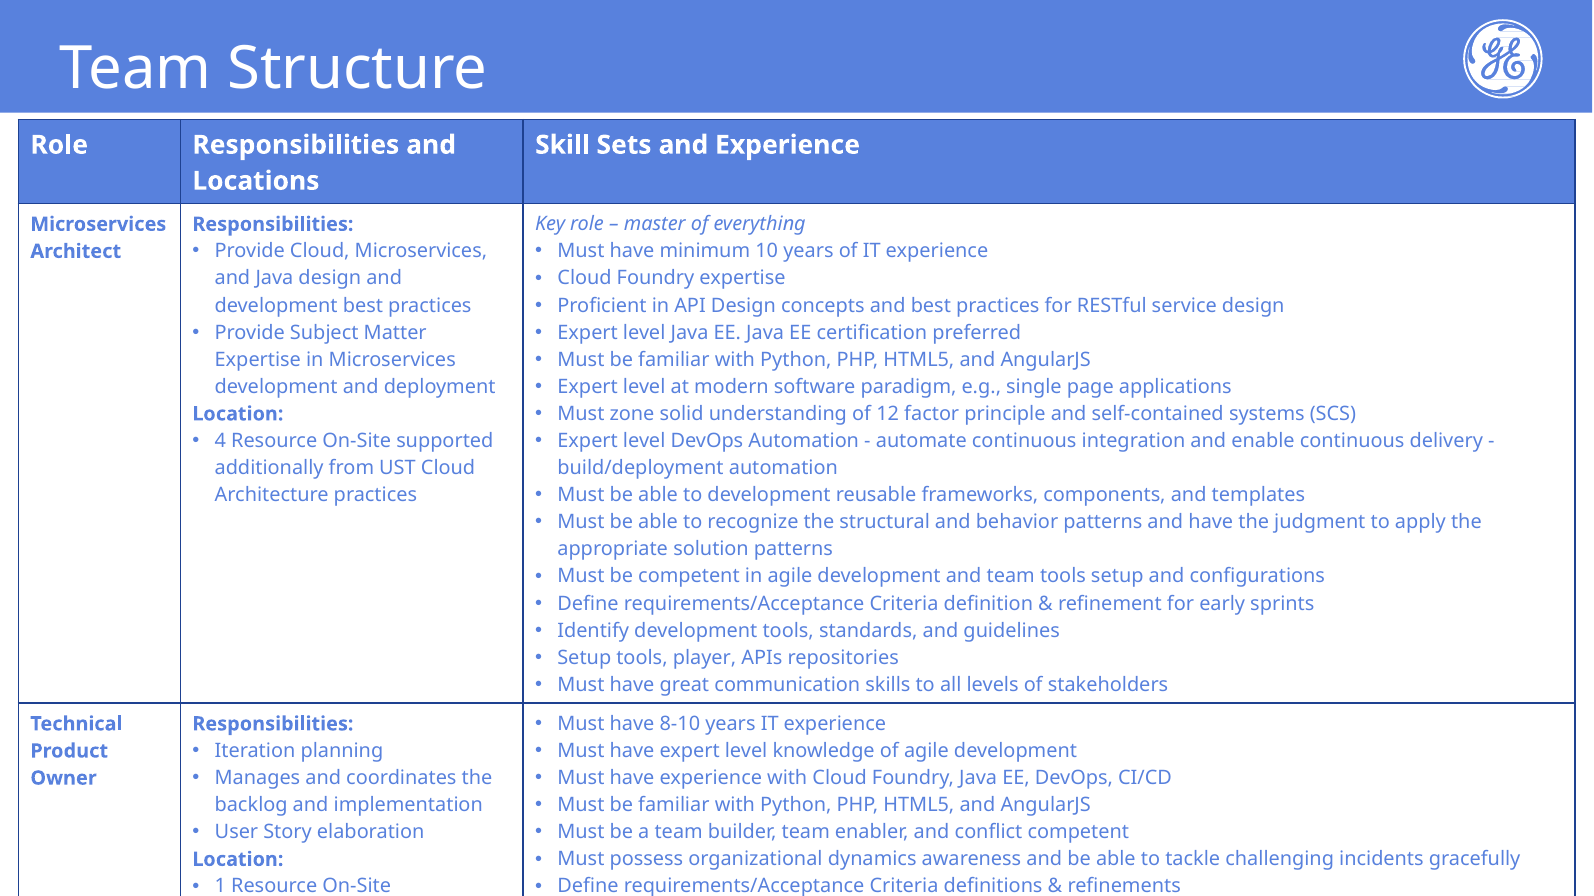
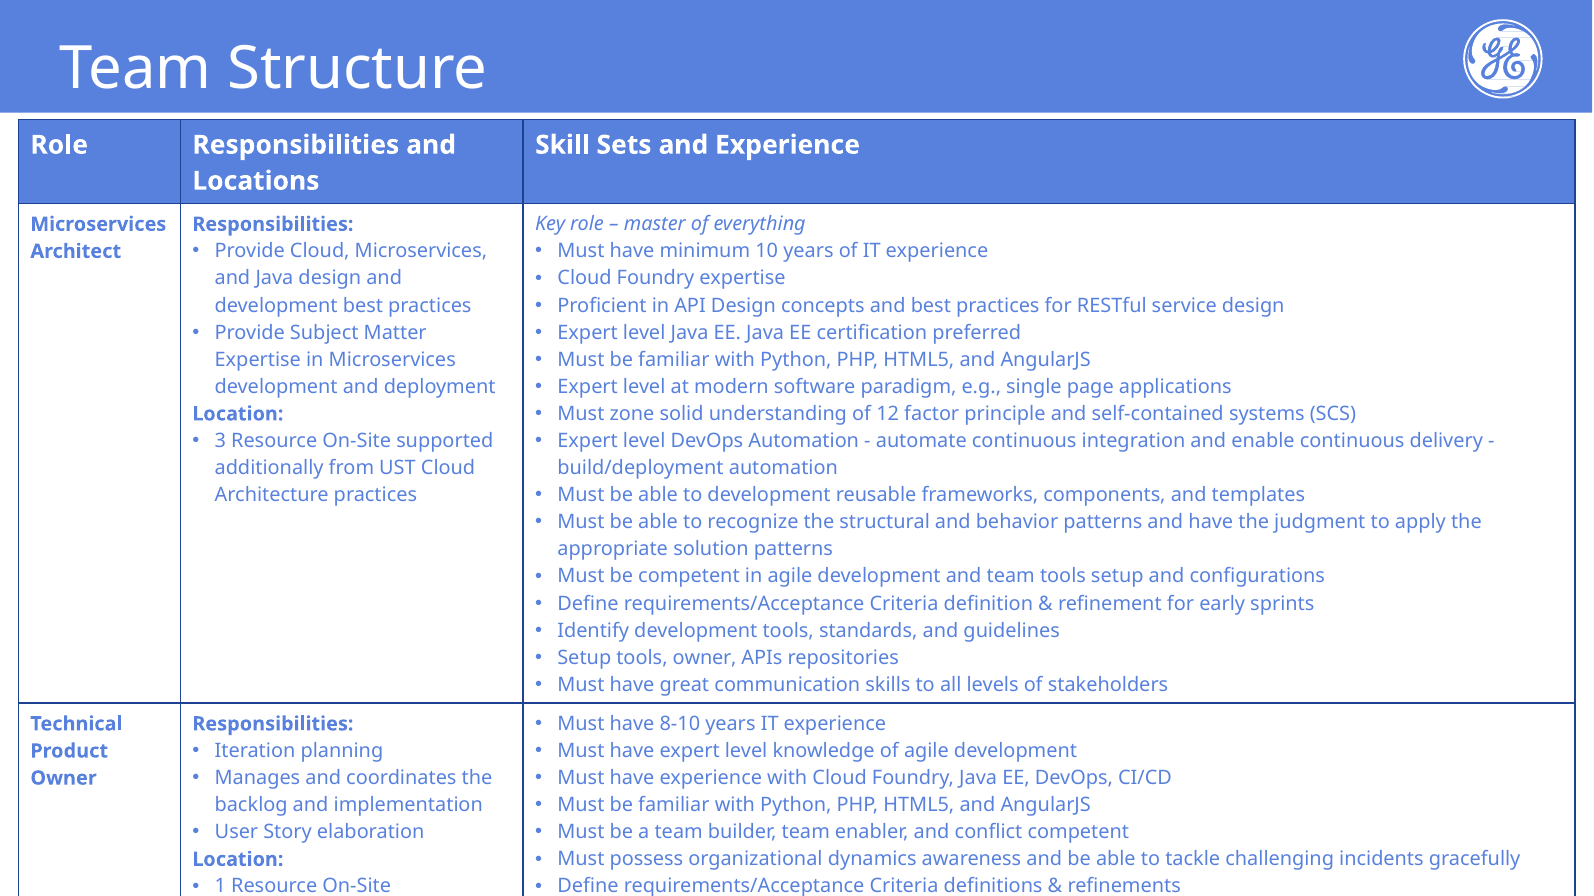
4: 4 -> 3
tools player: player -> owner
